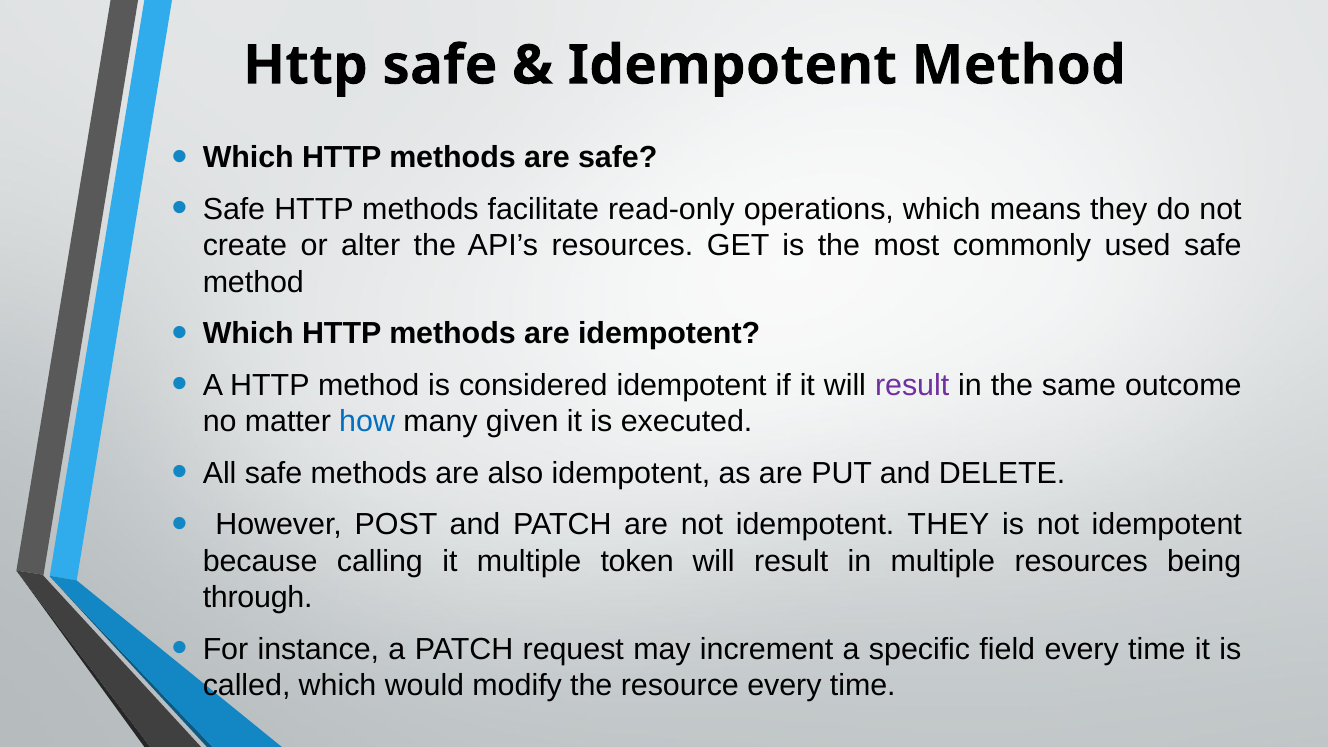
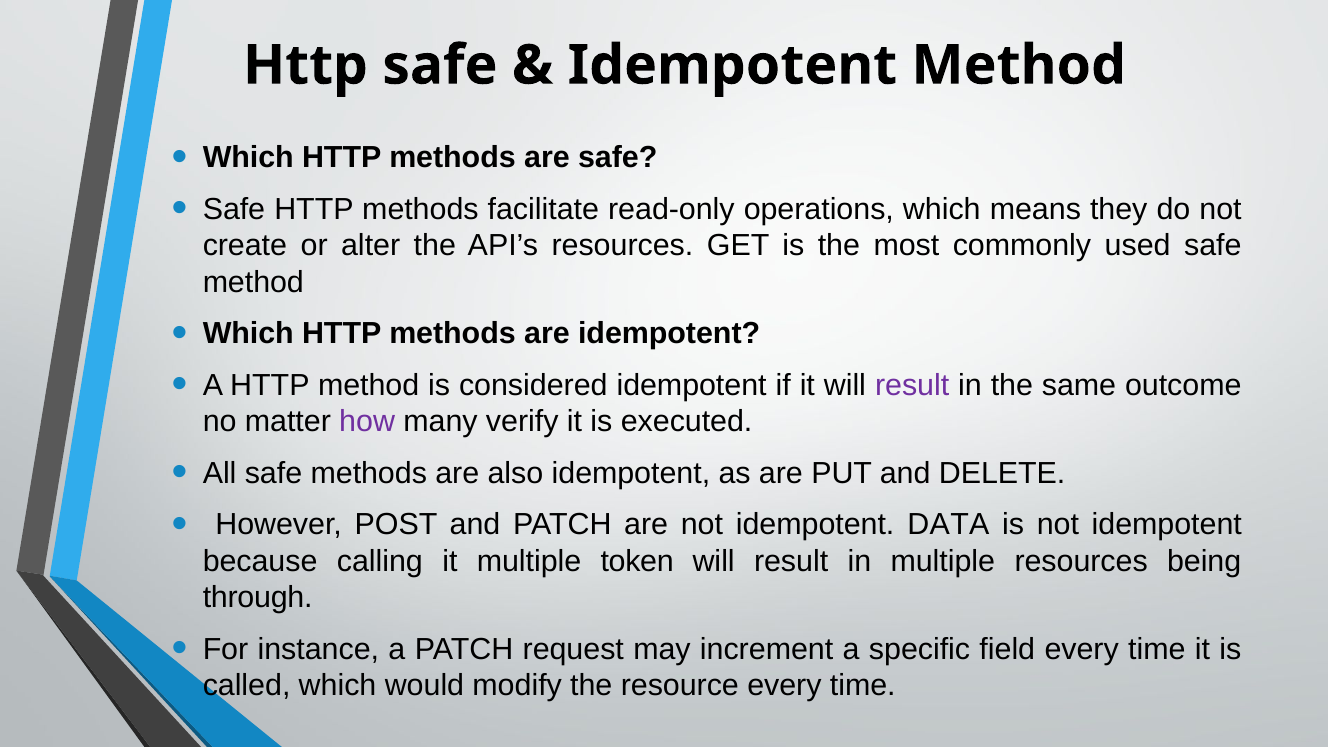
how colour: blue -> purple
given: given -> verify
idempotent THEY: THEY -> DATA
